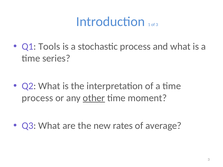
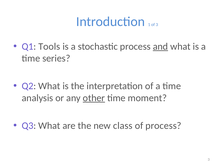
and underline: none -> present
process at (37, 98): process -> analysis
rates: rates -> class
of average: average -> process
